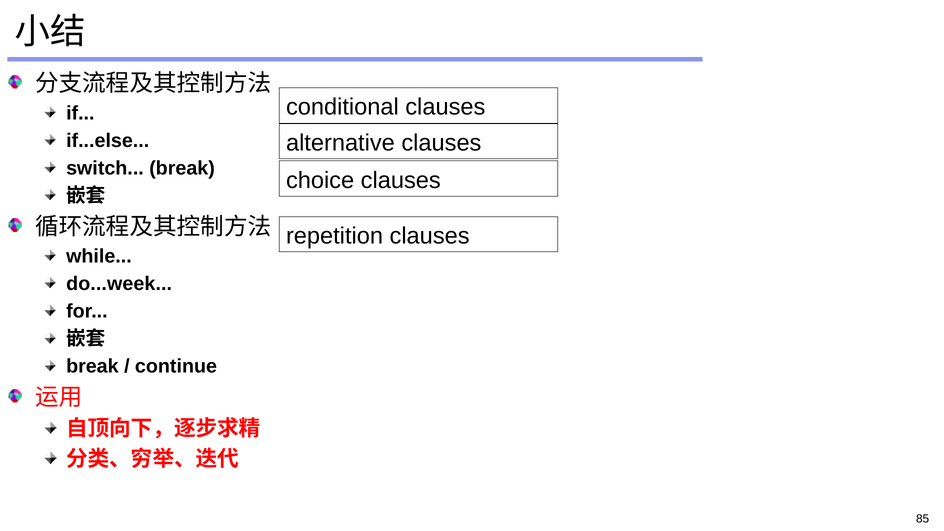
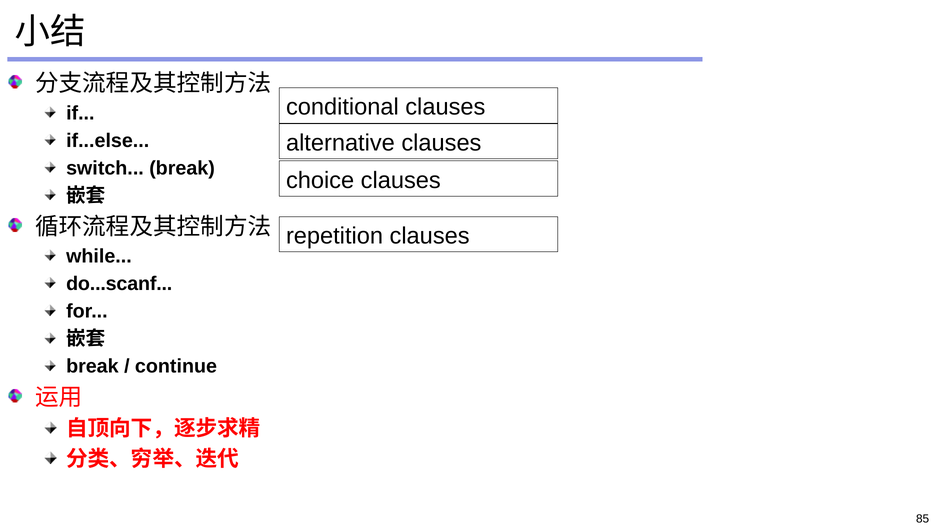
do...week: do...week -> do...scanf
